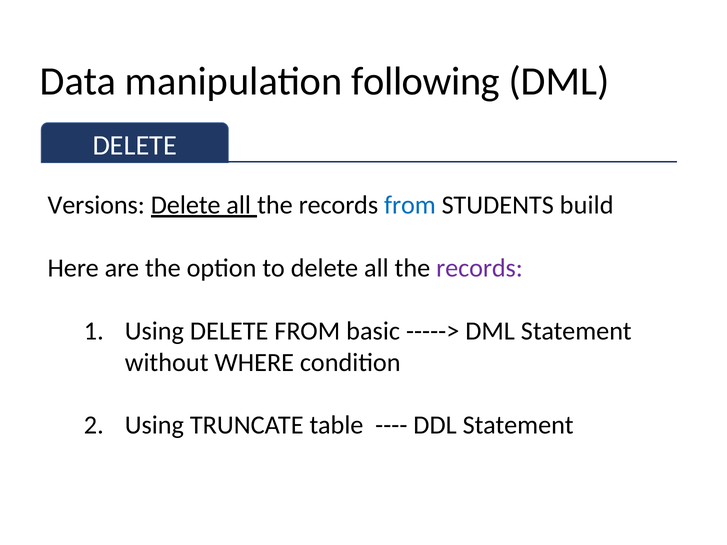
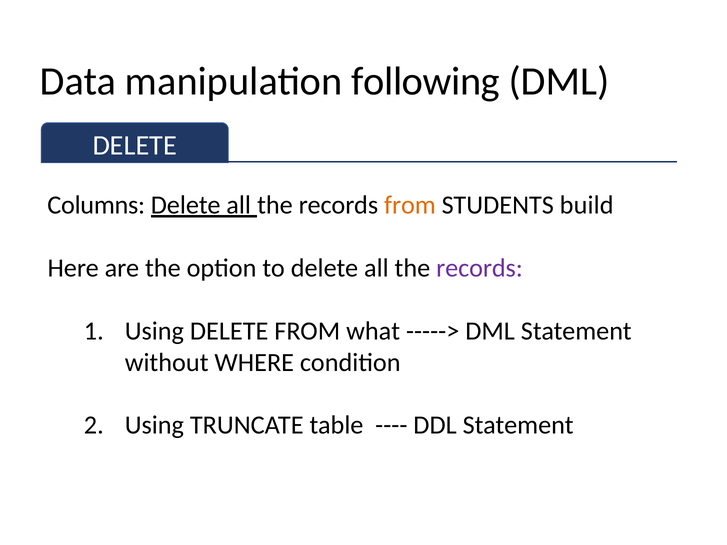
Versions: Versions -> Columns
from at (410, 205) colour: blue -> orange
basic: basic -> what
